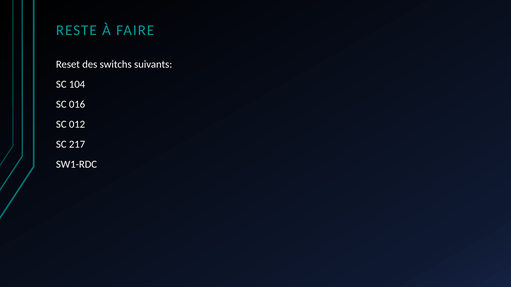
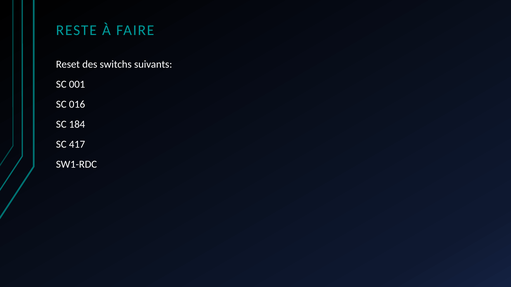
104: 104 -> 001
012: 012 -> 184
217: 217 -> 417
